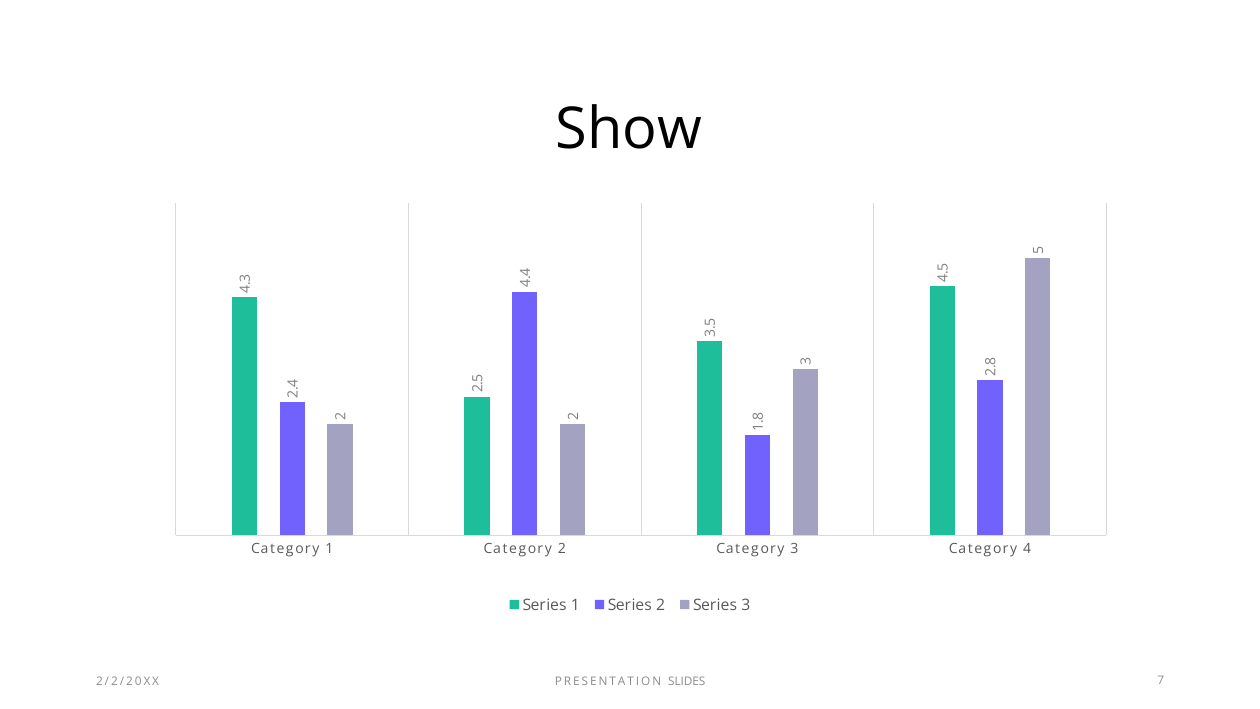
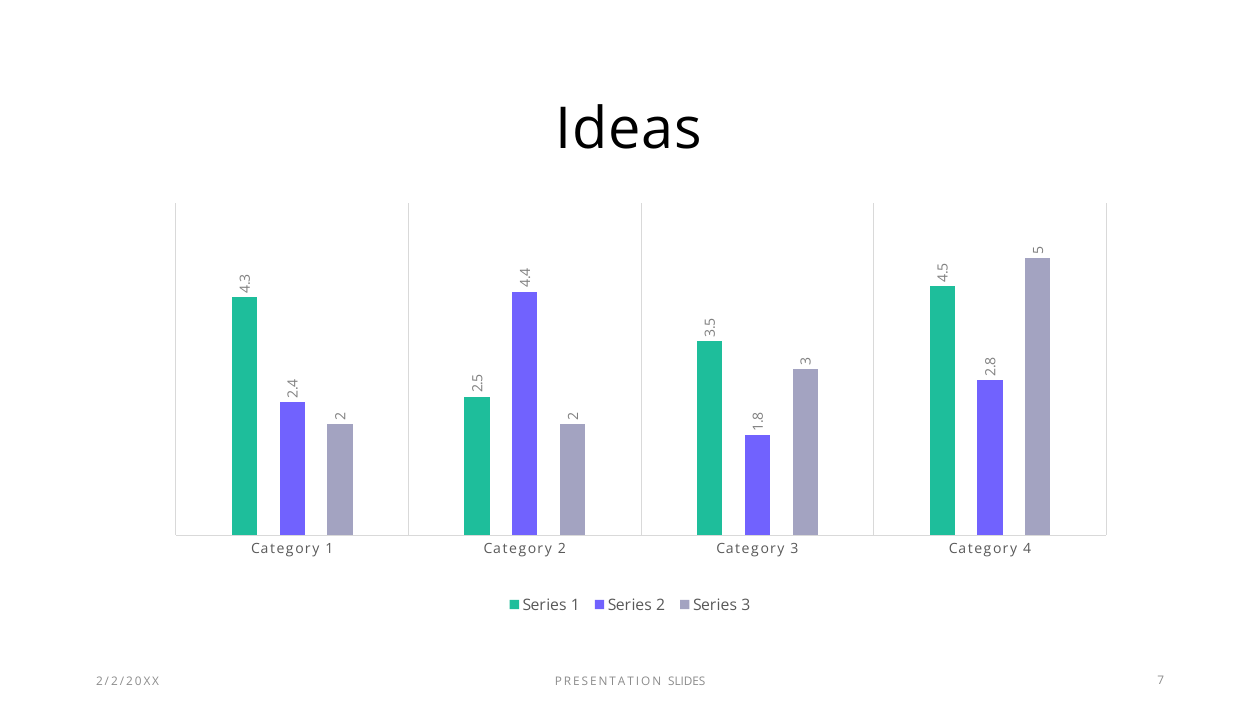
Show: Show -> Ideas
